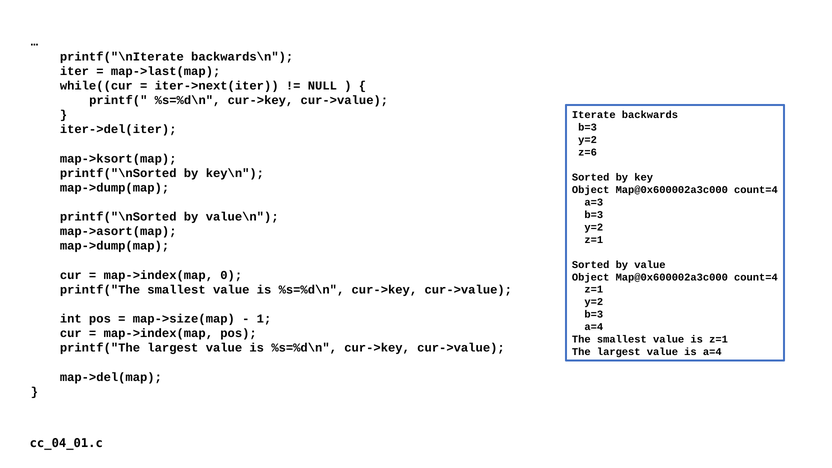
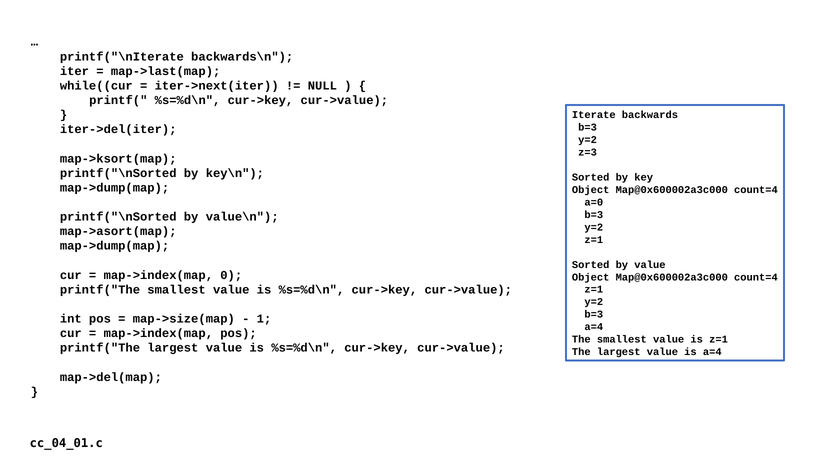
z=6: z=6 -> z=3
a=3: a=3 -> a=0
